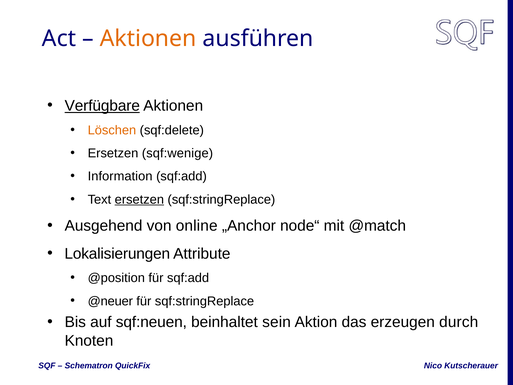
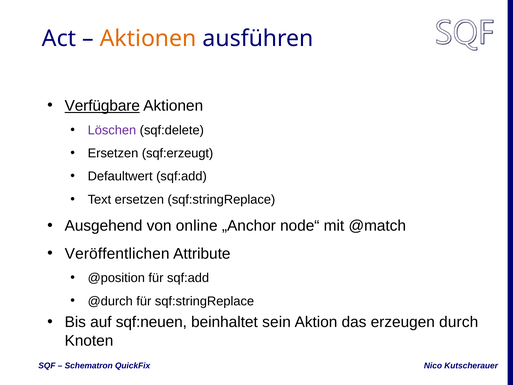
Löschen colour: orange -> purple
sqf:wenige: sqf:wenige -> sqf:erzeugt
Information: Information -> Defaultwert
ersetzen at (139, 199) underline: present -> none
Lokalisierungen: Lokalisierungen -> Veröffentlichen
@neuer: @neuer -> @durch
